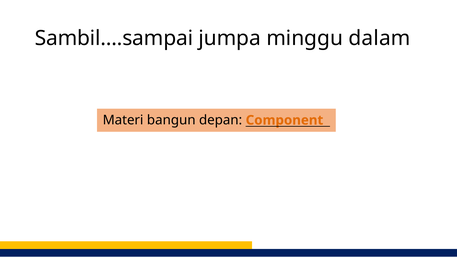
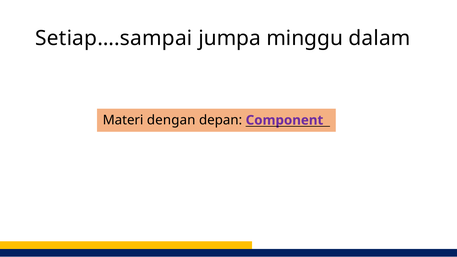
Sambil….sampai: Sambil….sampai -> Setiap….sampai
bangun: bangun -> dengan
Component colour: orange -> purple
